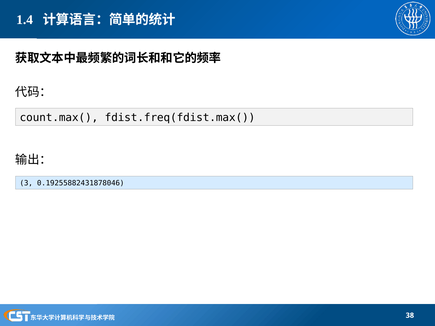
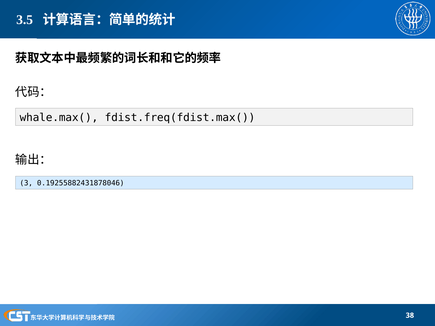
1.4: 1.4 -> 3.5
count.max(: count.max( -> whale.max(
